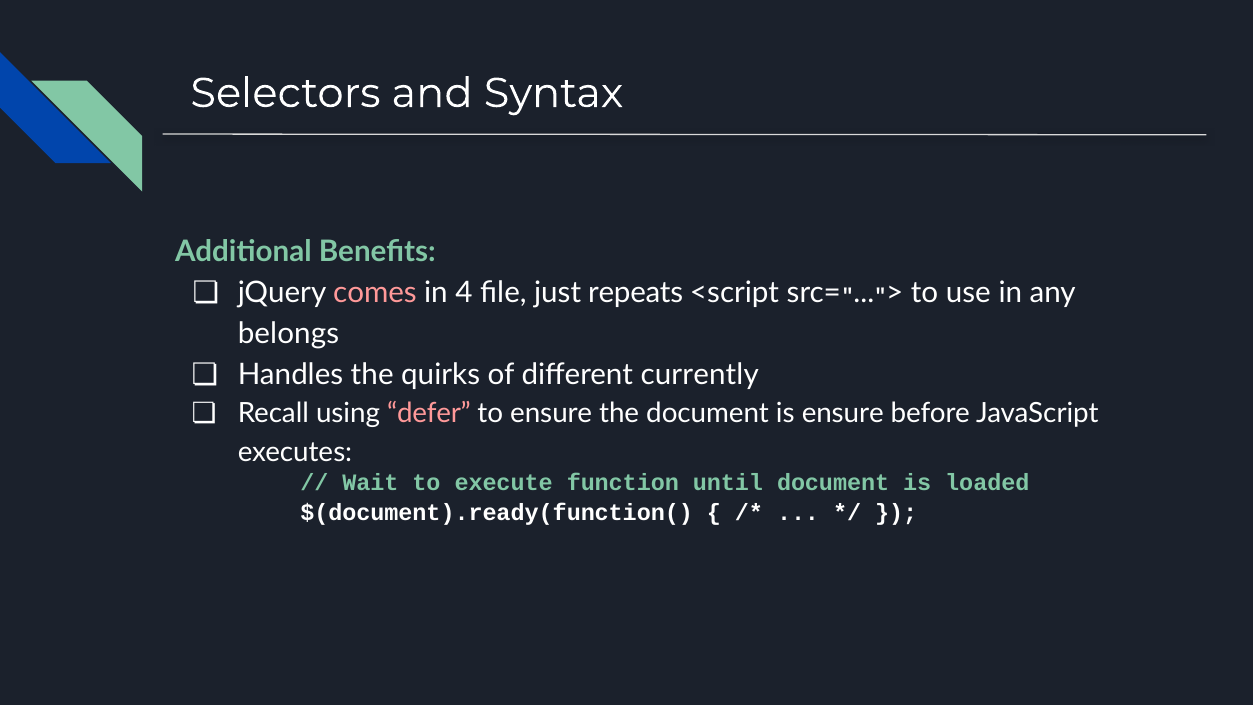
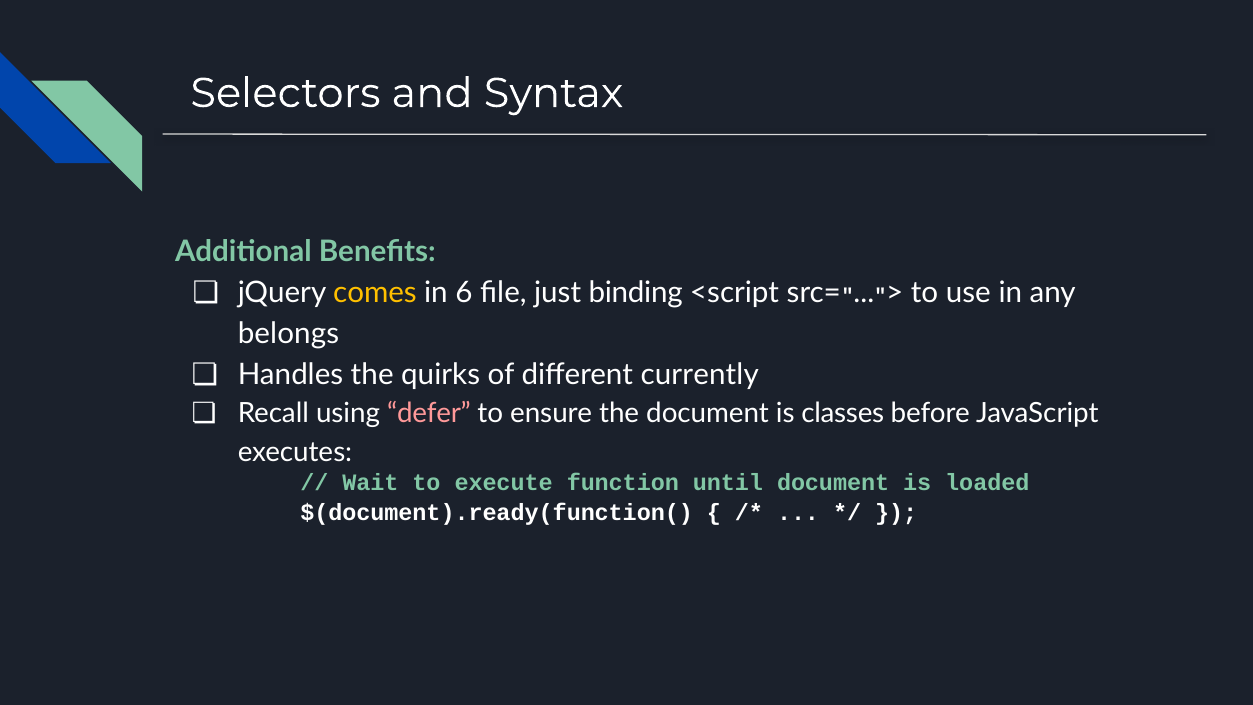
comes colour: pink -> yellow
4: 4 -> 6
repeats: repeats -> binding
is ensure: ensure -> classes
